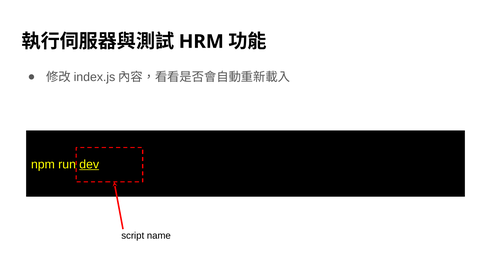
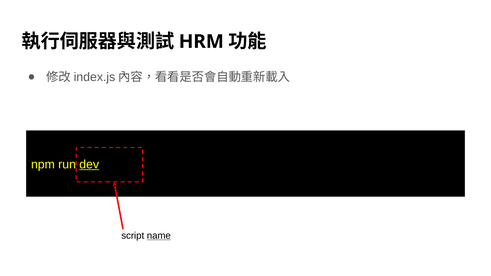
name underline: none -> present
